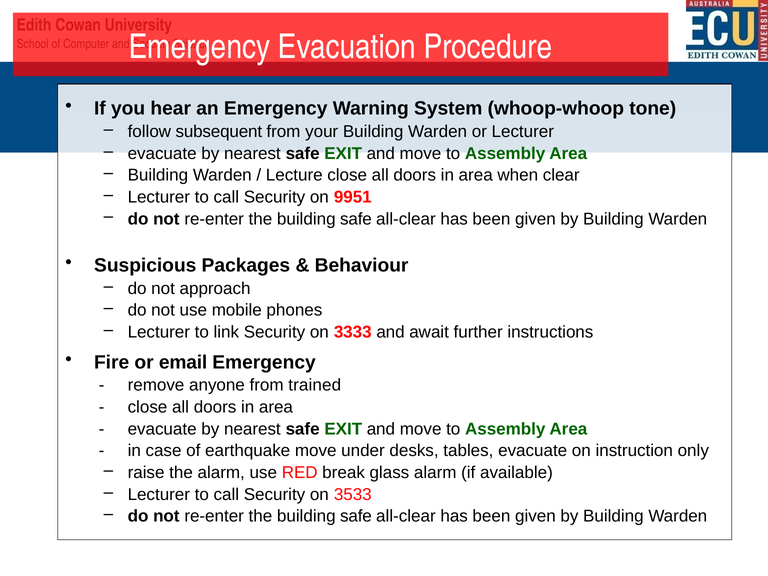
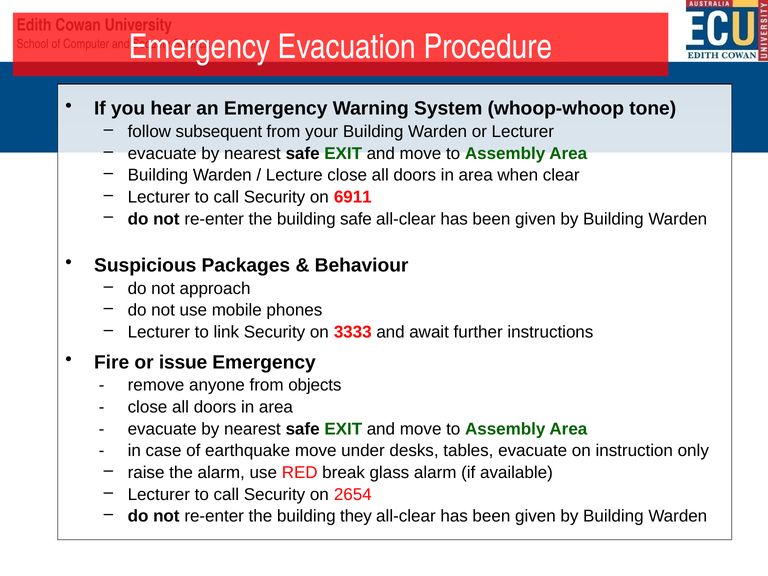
9951: 9951 -> 6911
email: email -> issue
trained: trained -> objects
3533: 3533 -> 2654
safe at (356, 516): safe -> they
